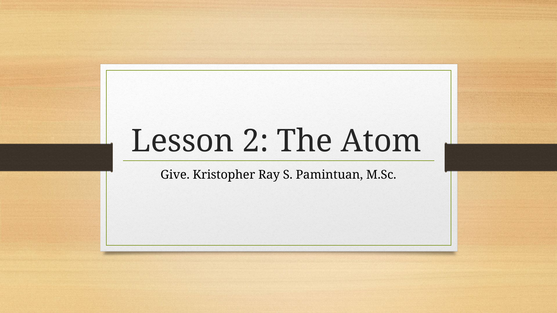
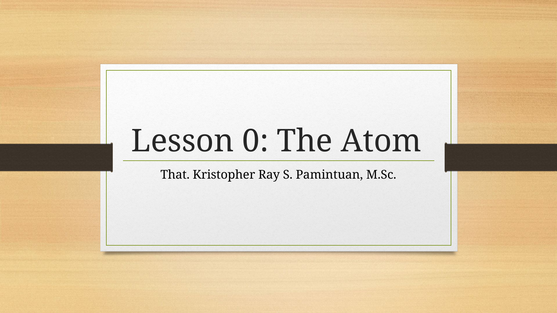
2: 2 -> 0
Give: Give -> That
